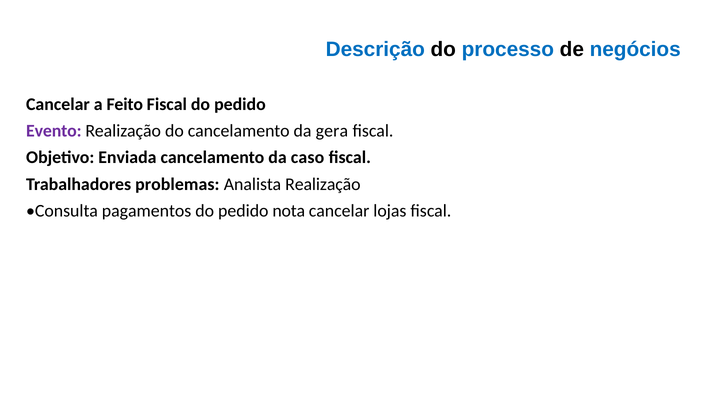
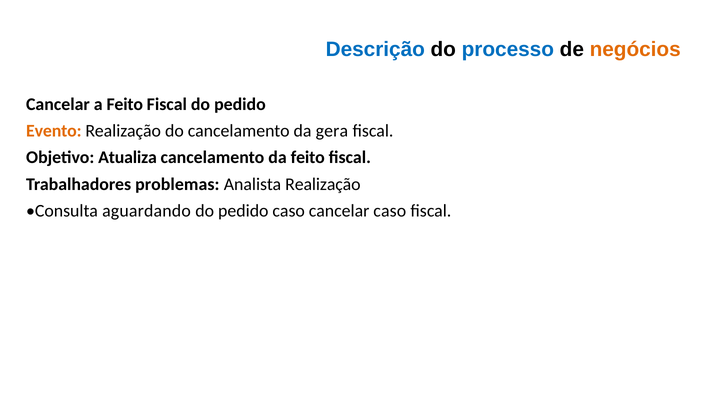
negócios colour: blue -> orange
Evento colour: purple -> orange
Enviada: Enviada -> Atualiza
da caso: caso -> feito
pagamentos: pagamentos -> aguardando
pedido nota: nota -> caso
cancelar lojas: lojas -> caso
